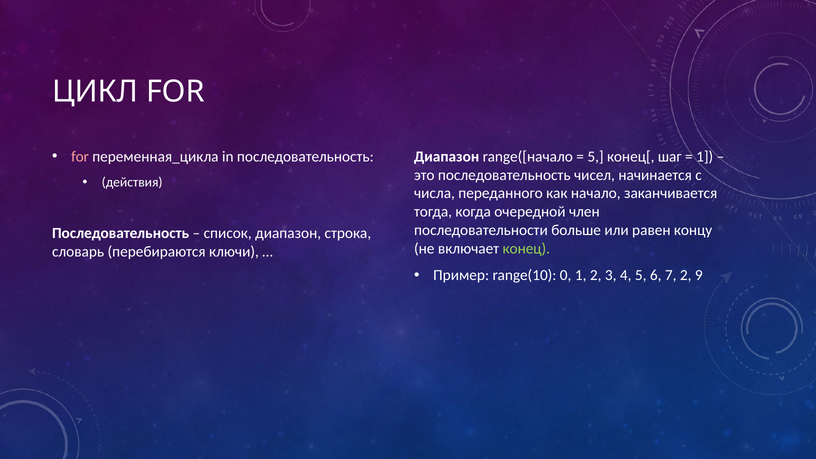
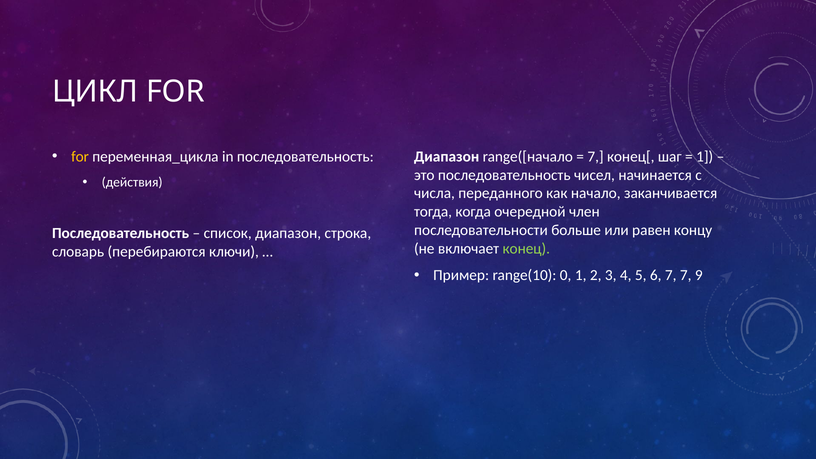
for at (80, 157) colour: pink -> yellow
5 at (596, 157): 5 -> 7
7 2: 2 -> 7
